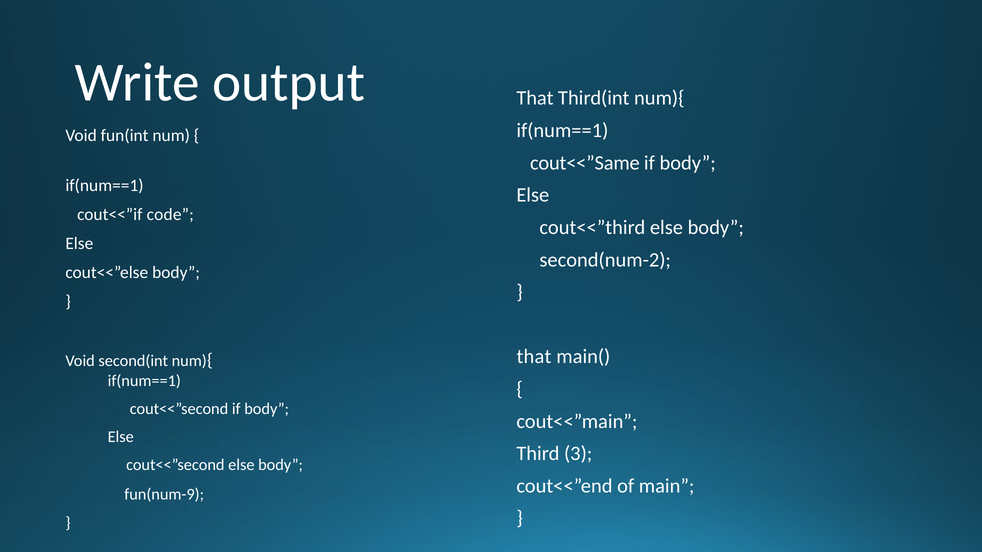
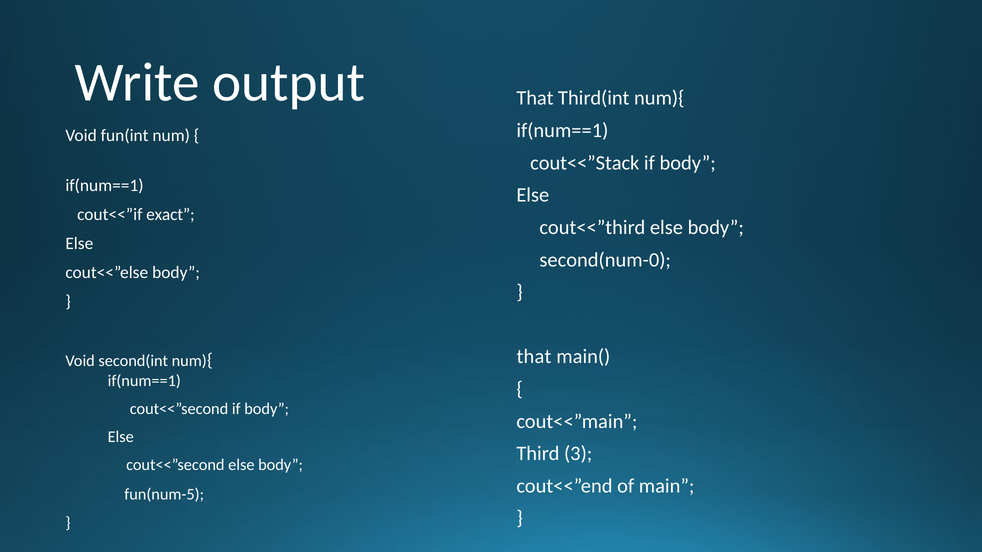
cout<<”Same: cout<<”Same -> cout<<”Stack
code: code -> exact
second(num-2: second(num-2 -> second(num-0
fun(num-9: fun(num-9 -> fun(num-5
